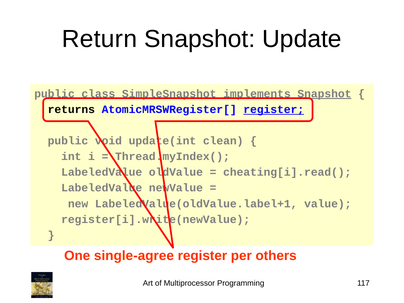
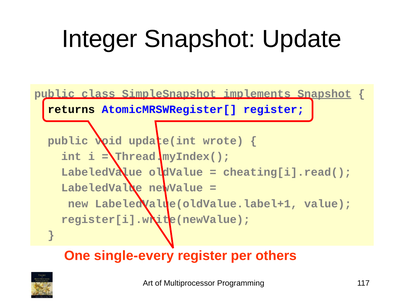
Return: Return -> Integer
register at (274, 109) underline: present -> none
clean: clean -> wrote
single-agree: single-agree -> single-every
